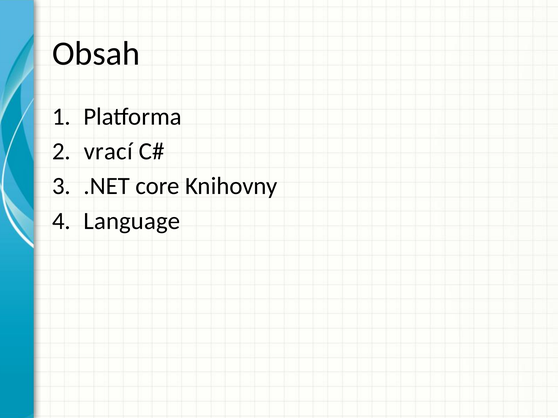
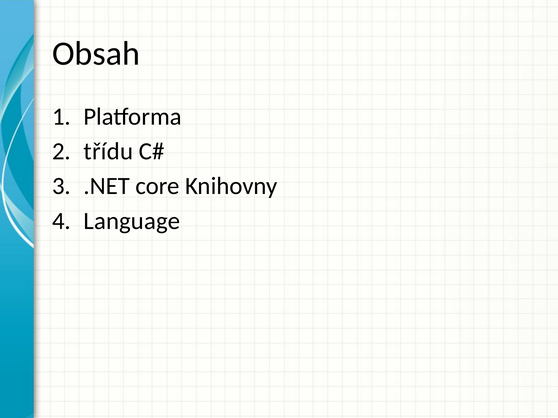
vrací: vrací -> třídu
